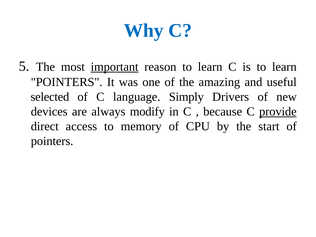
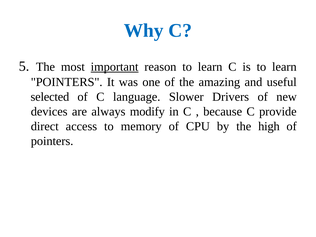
Simply: Simply -> Slower
provide underline: present -> none
start: start -> high
